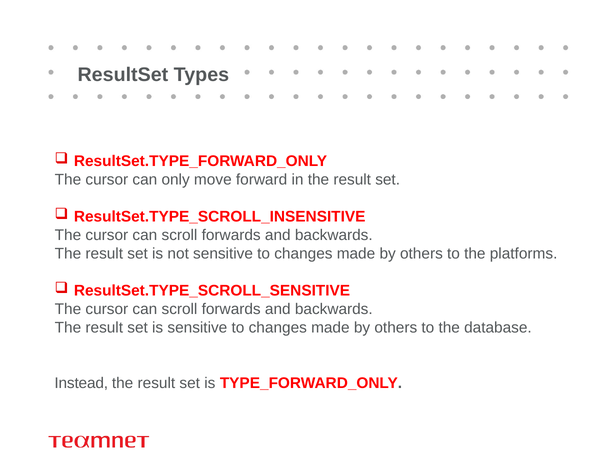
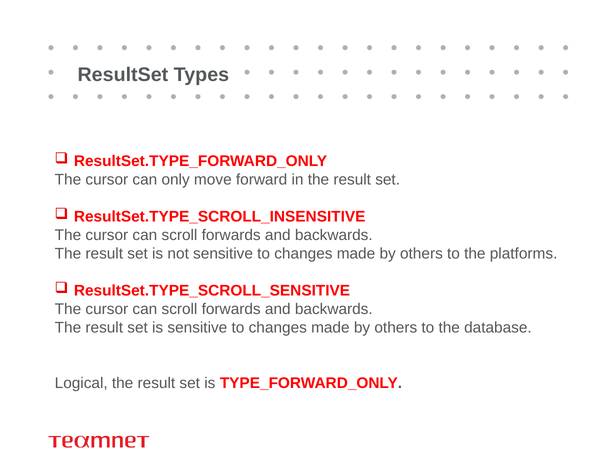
Instead: Instead -> Logical
